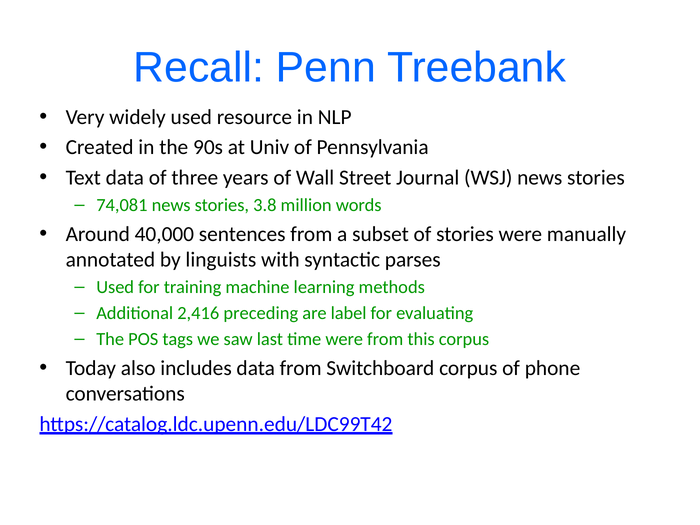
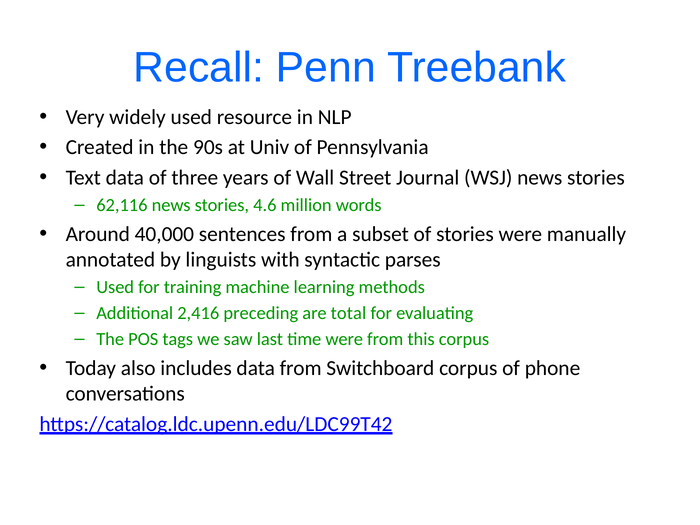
74,081: 74,081 -> 62,116
3.8: 3.8 -> 4.6
label: label -> total
